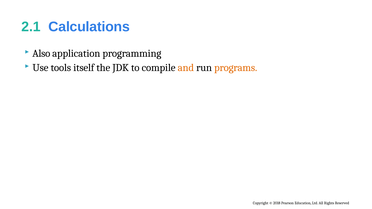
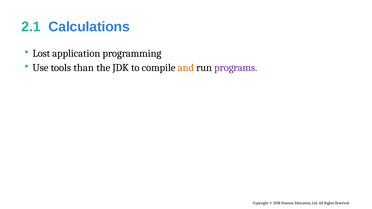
Also: Also -> Lost
itself: itself -> than
programs colour: orange -> purple
